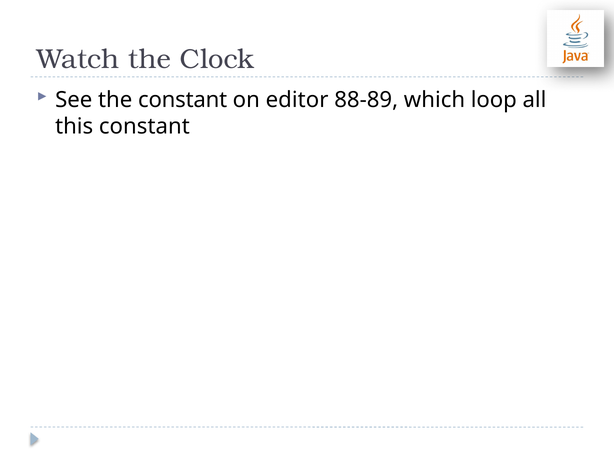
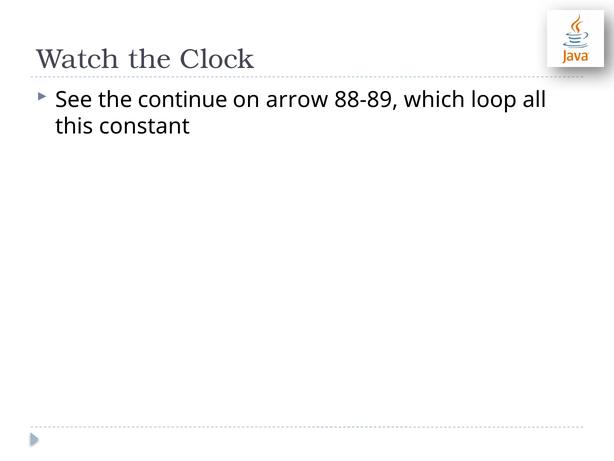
the constant: constant -> continue
editor: editor -> arrow
